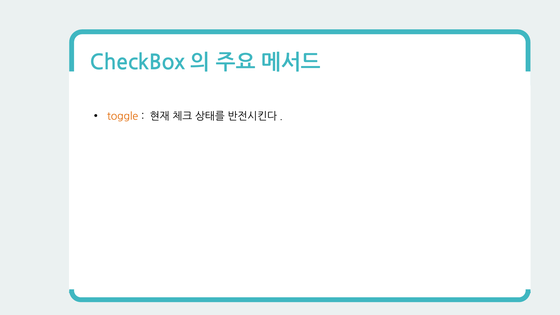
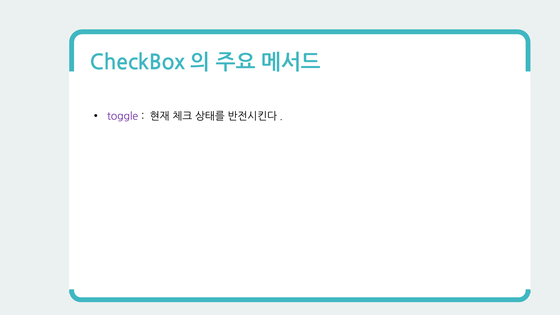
toggle colour: orange -> purple
